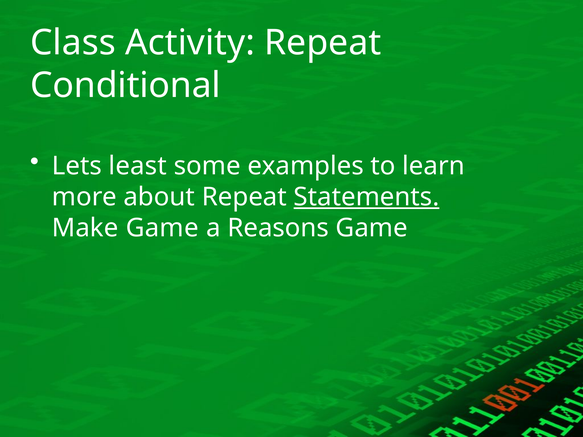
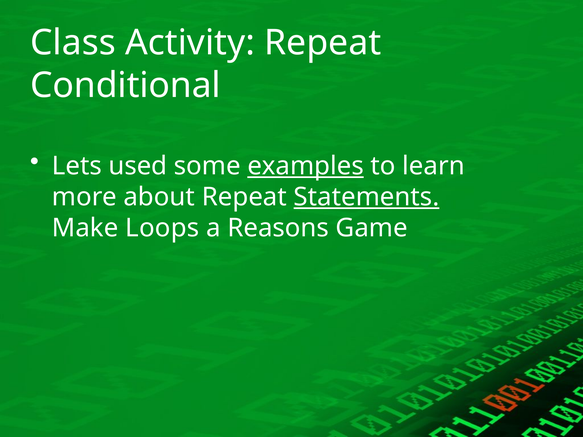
least: least -> used
examples underline: none -> present
Make Game: Game -> Loops
